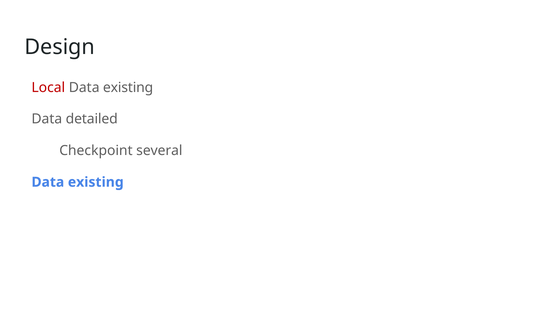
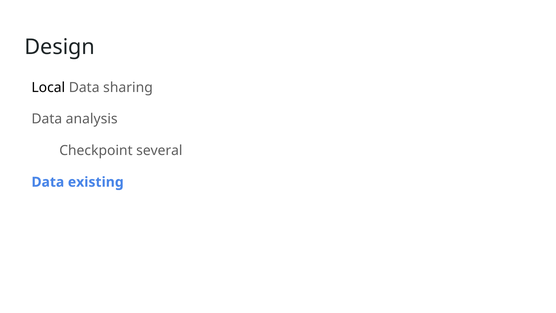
Local colour: red -> black
existing at (128, 87): existing -> sharing
detailed: detailed -> analysis
